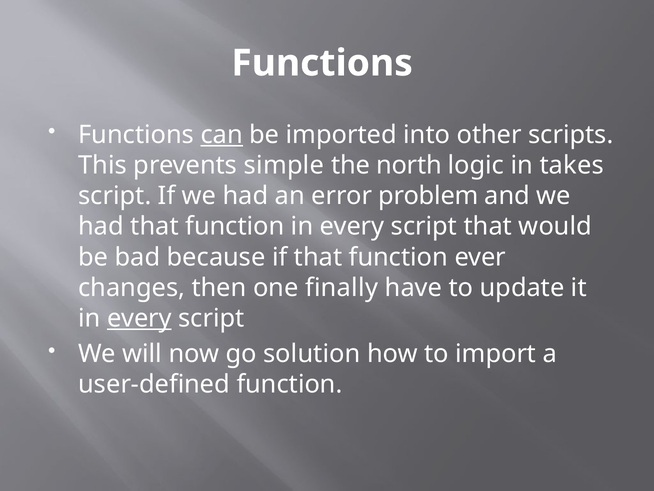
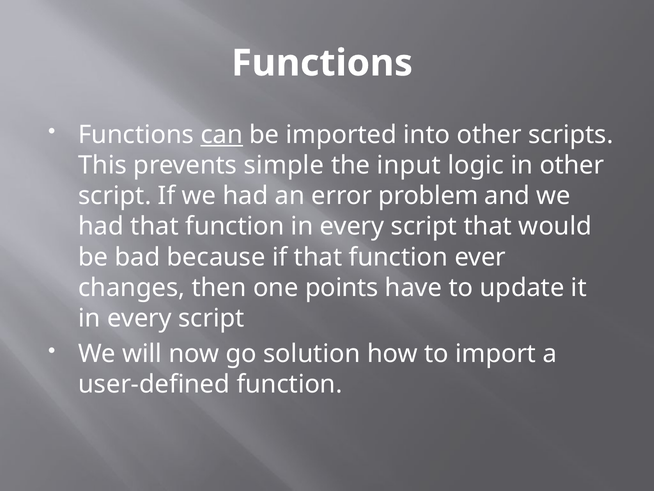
north: north -> input
in takes: takes -> other
finally: finally -> points
every at (139, 318) underline: present -> none
